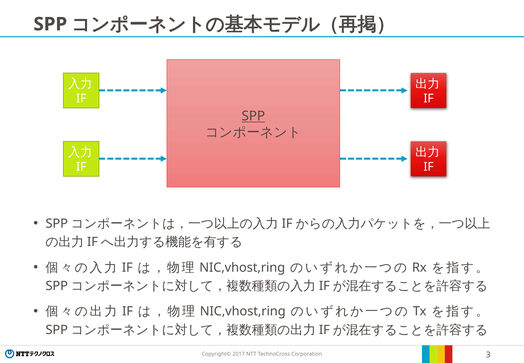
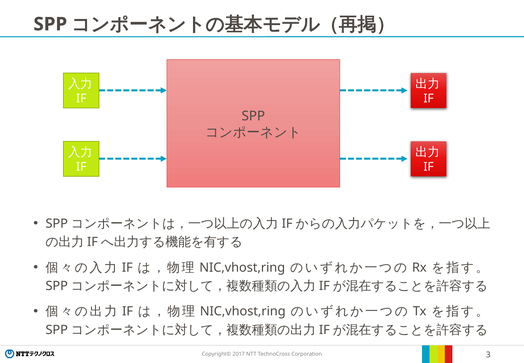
SPP at (253, 116) underline: present -> none
